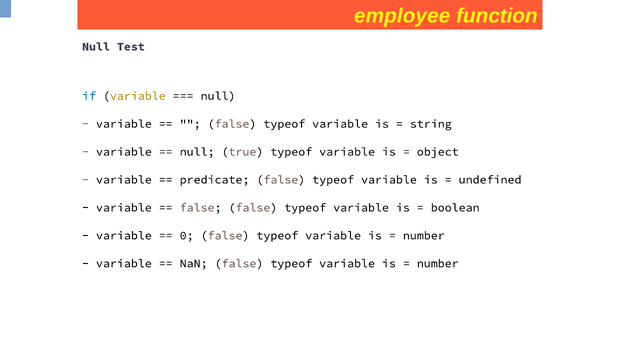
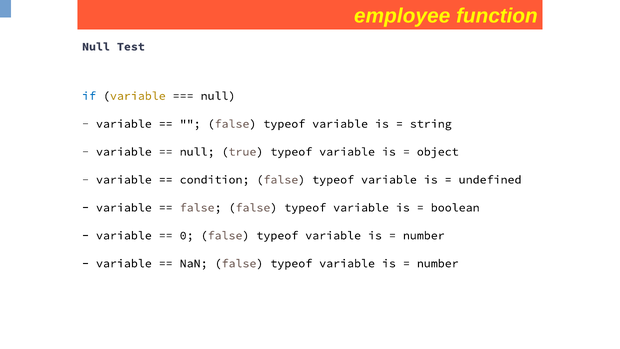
predicate: predicate -> condition
